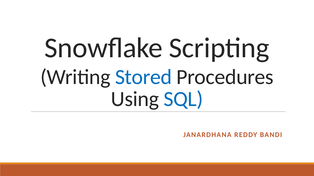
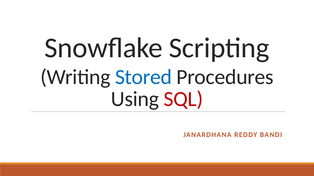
SQL colour: blue -> red
